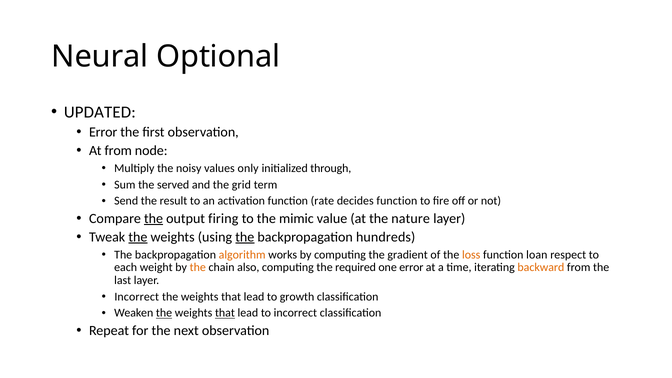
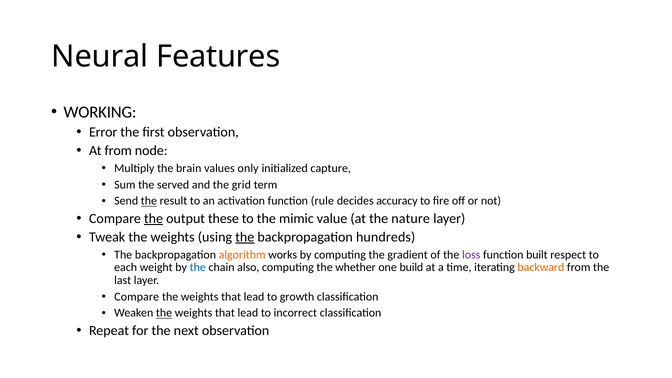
Optional: Optional -> Features
UPDATED: UPDATED -> WORKING
noisy: noisy -> brain
through: through -> capture
the at (149, 201) underline: none -> present
rate: rate -> rule
decides function: function -> accuracy
firing: firing -> these
the at (138, 237) underline: present -> none
loss colour: orange -> purple
loan: loan -> built
the at (198, 267) colour: orange -> blue
required: required -> whether
one error: error -> build
Incorrect at (137, 297): Incorrect -> Compare
that at (225, 313) underline: present -> none
